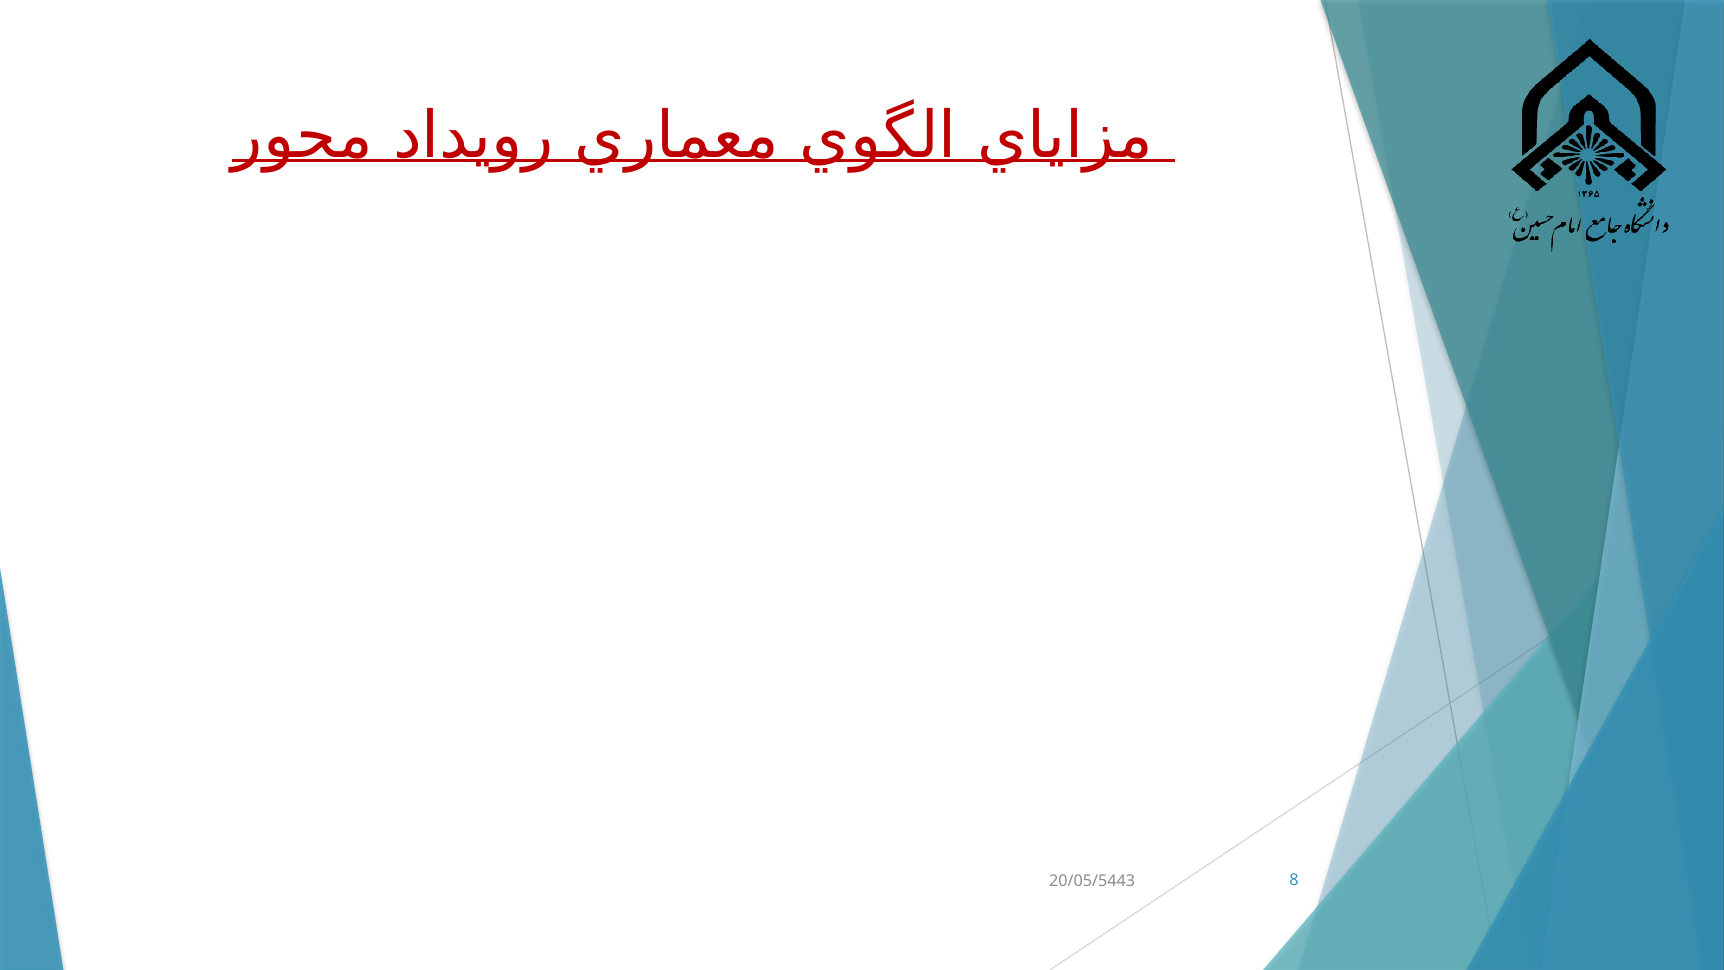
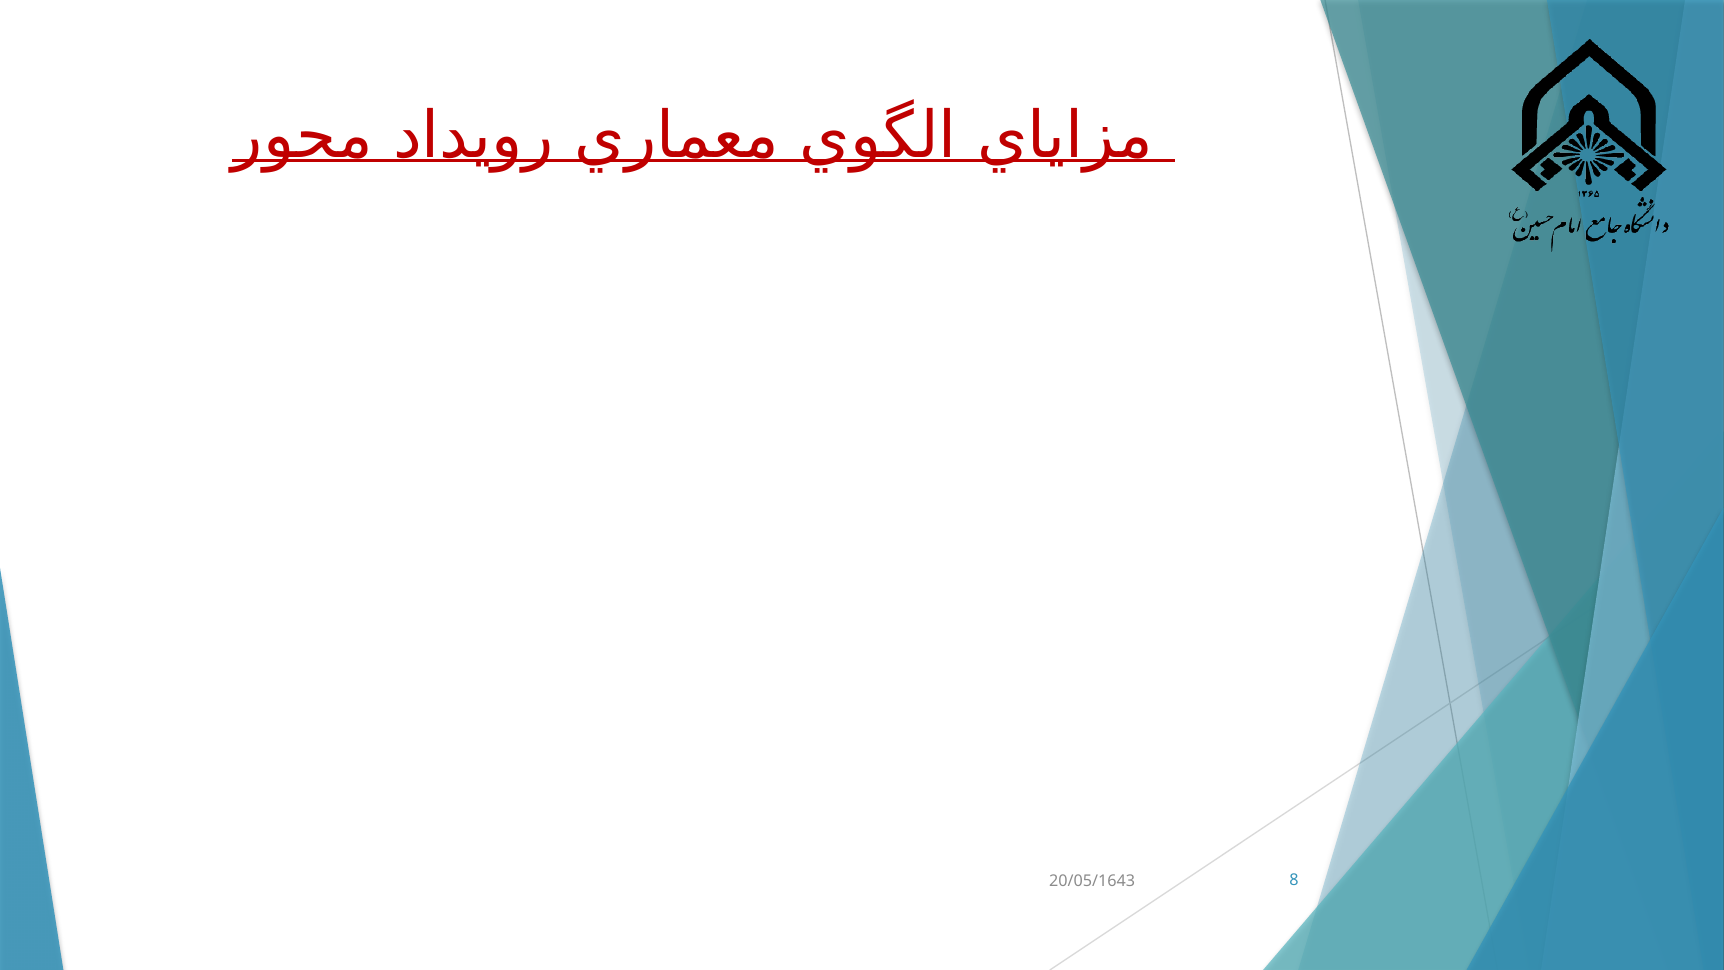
20/05/5443: 20/05/5443 -> 20/05/1643
